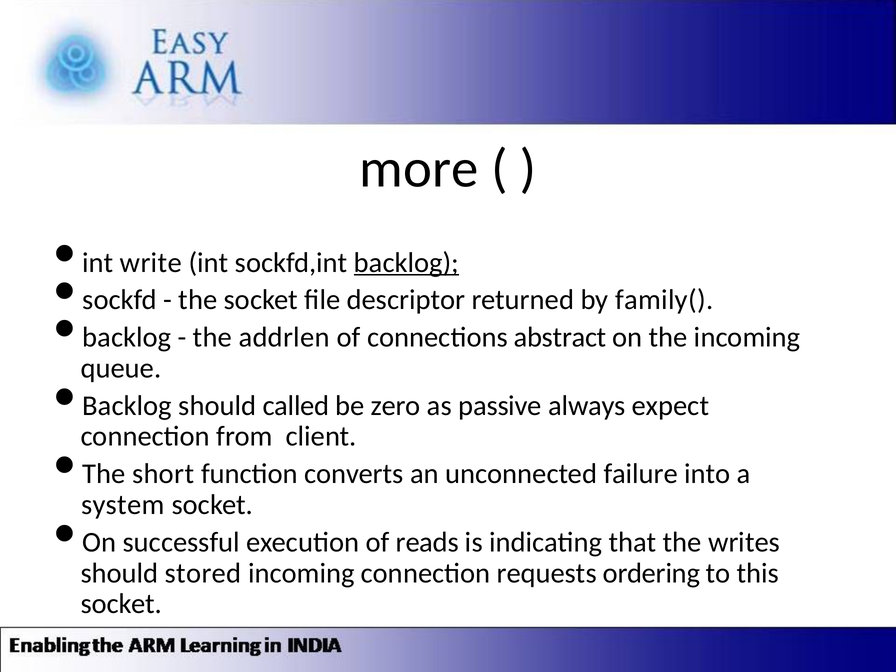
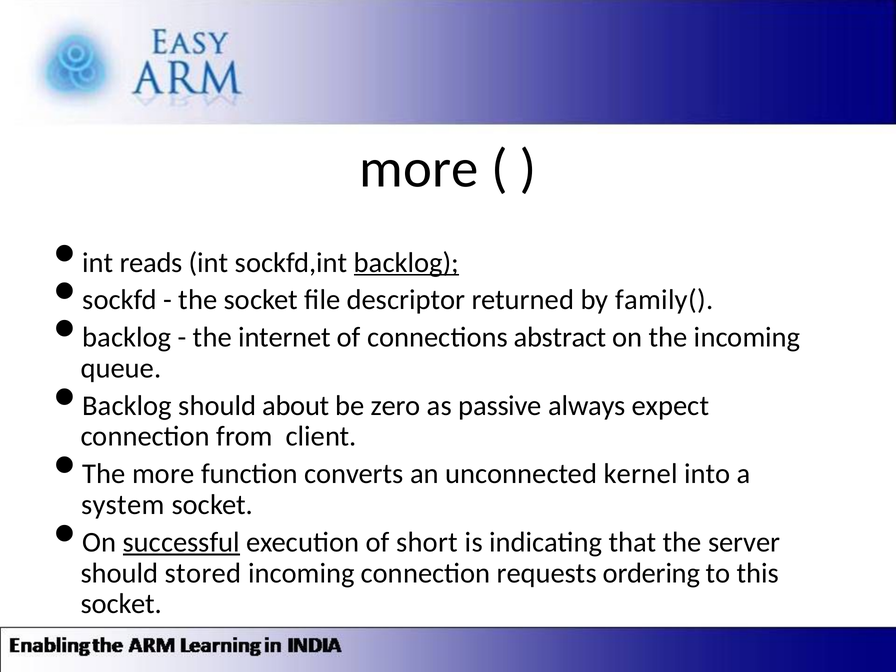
write: write -> reads
addrlen: addrlen -> internet
called: called -> about
The short: short -> more
failure: failure -> kernel
successful underline: none -> present
reads: reads -> short
writes: writes -> server
